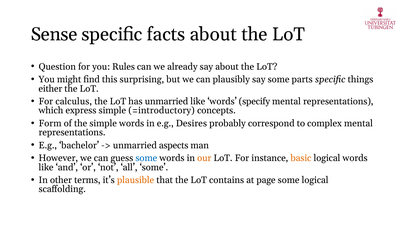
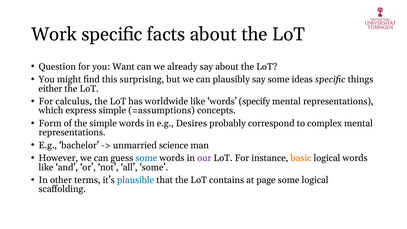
Sense: Sense -> Work
Rules: Rules -> Want
parts: parts -> ideas
has unmarried: unmarried -> worldwide
=introductory: =introductory -> =assumptions
aspects: aspects -> science
our colour: orange -> purple
plausible colour: orange -> blue
